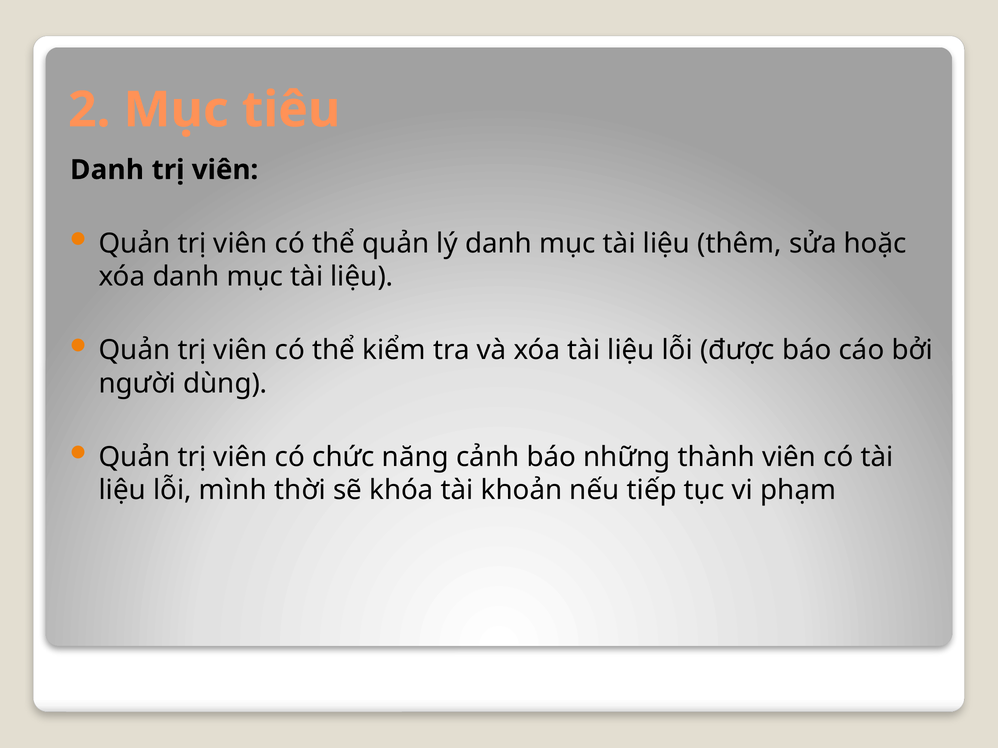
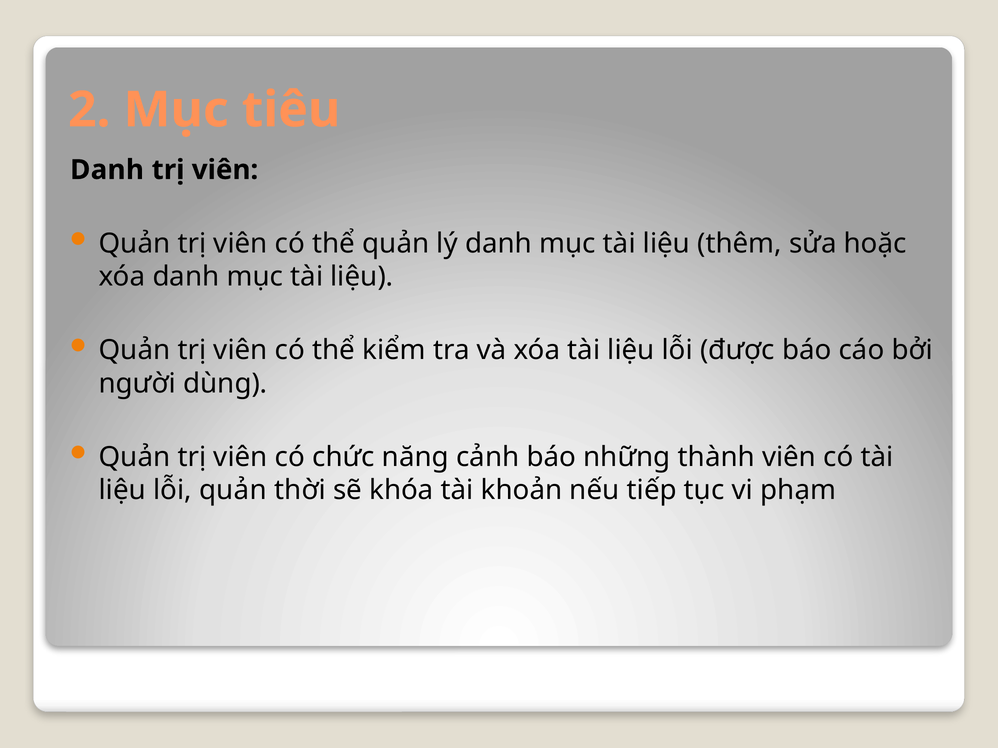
lỗi mình: mình -> quản
